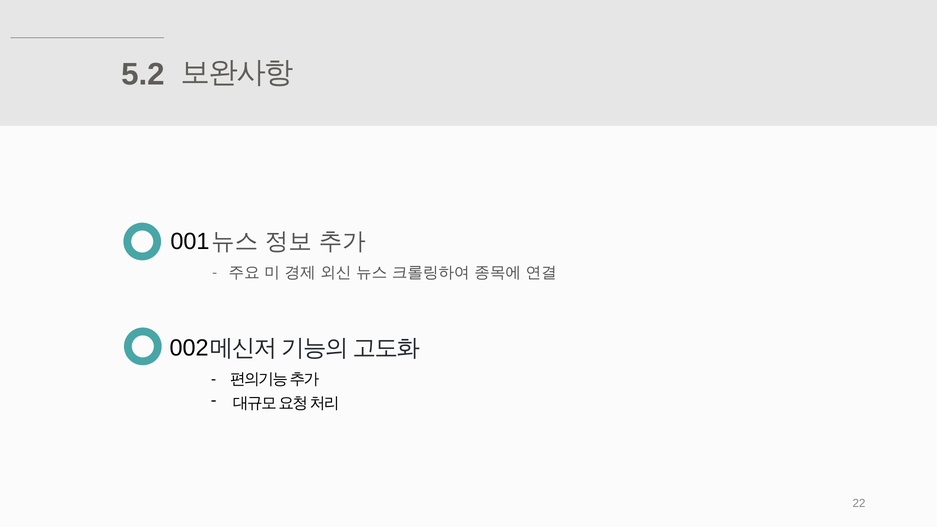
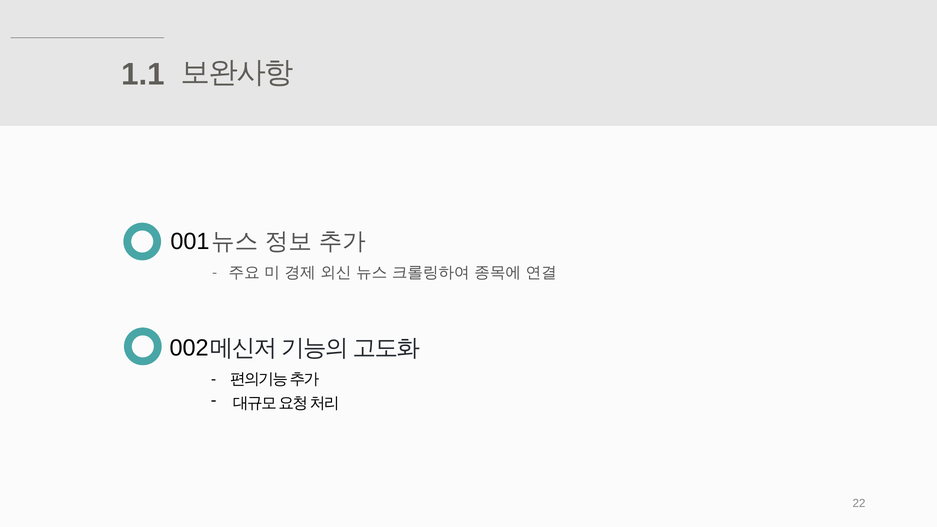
5.2: 5.2 -> 1.1
